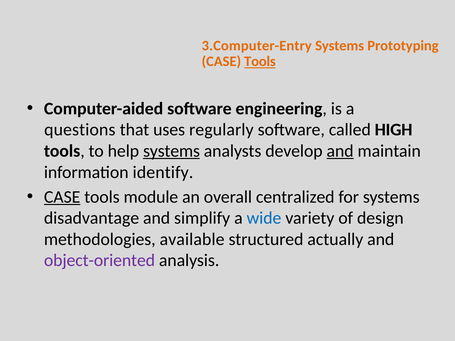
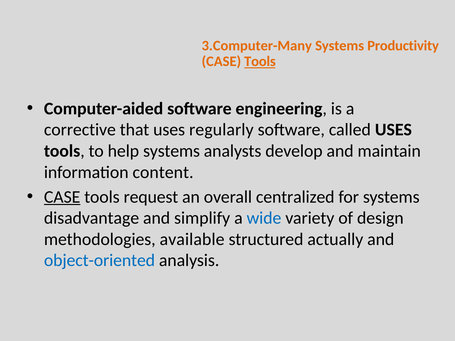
3.Computer-Entry: 3.Computer-Entry -> 3.Computer-Many
Prototyping: Prototyping -> Productivity
questions: questions -> corrective
called HIGH: HIGH -> USES
systems at (172, 151) underline: present -> none
and at (340, 151) underline: present -> none
identify: identify -> content
module: module -> request
object-oriented colour: purple -> blue
